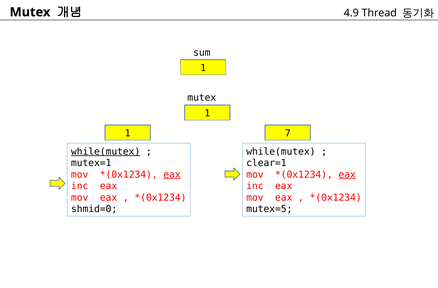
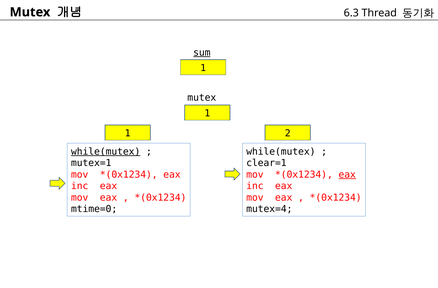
4.9: 4.9 -> 6.3
sum underline: none -> present
7: 7 -> 2
eax at (172, 174) underline: present -> none
shmid=0: shmid=0 -> mtime=0
mutex=5: mutex=5 -> mutex=4
